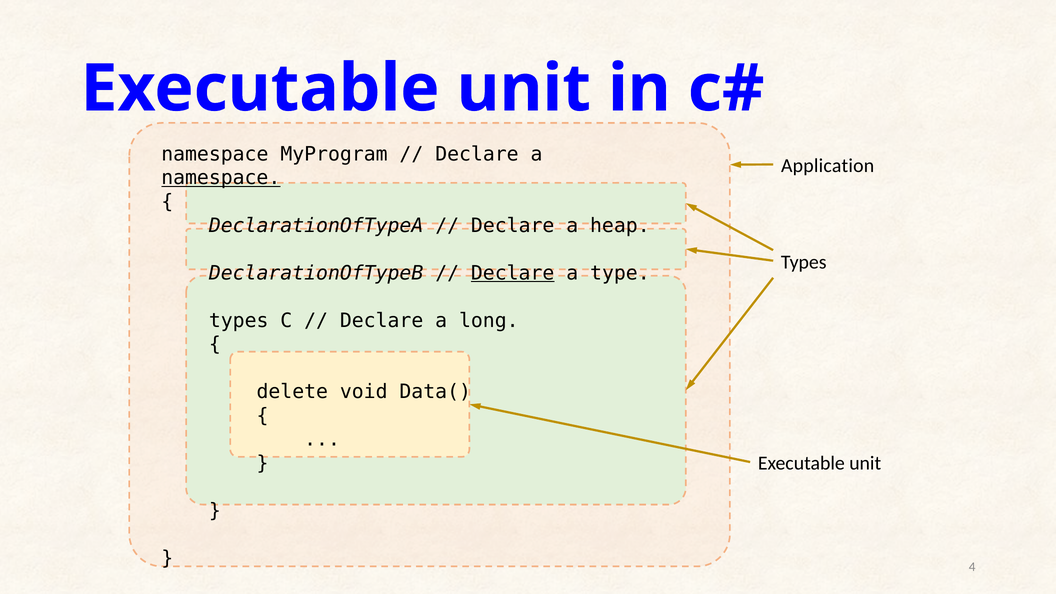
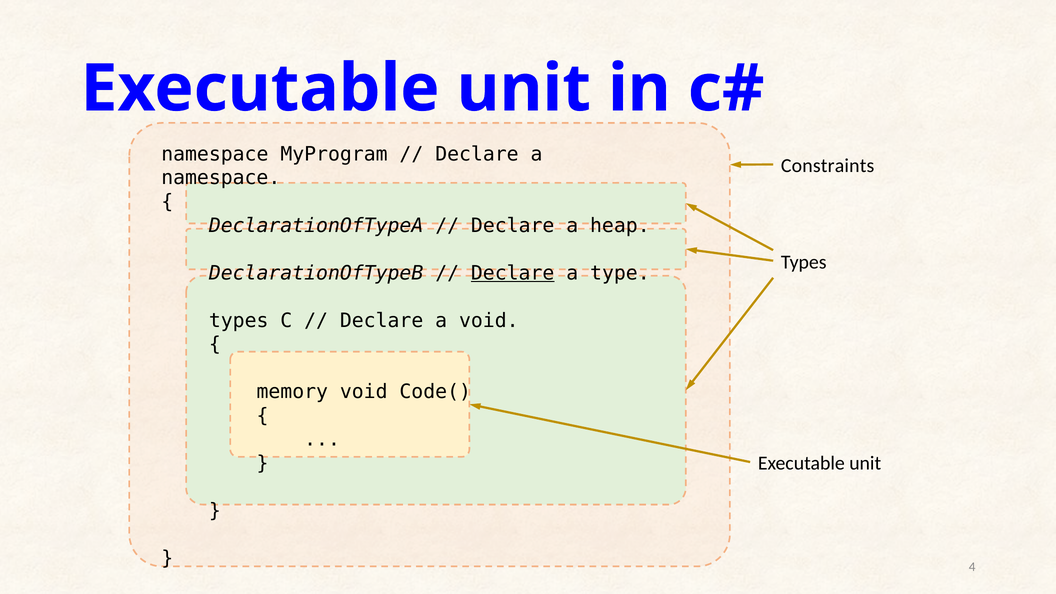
Application: Application -> Constraints
namespace at (221, 178) underline: present -> none
a long: long -> void
delete: delete -> memory
Data(: Data( -> Code(
